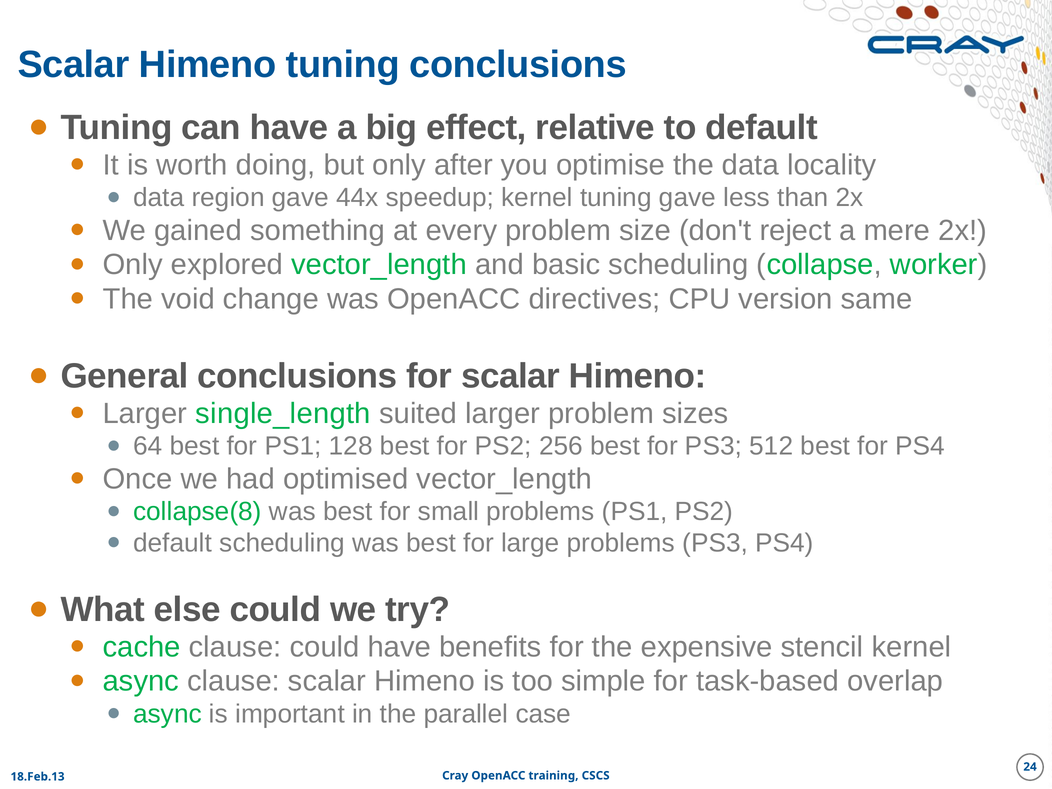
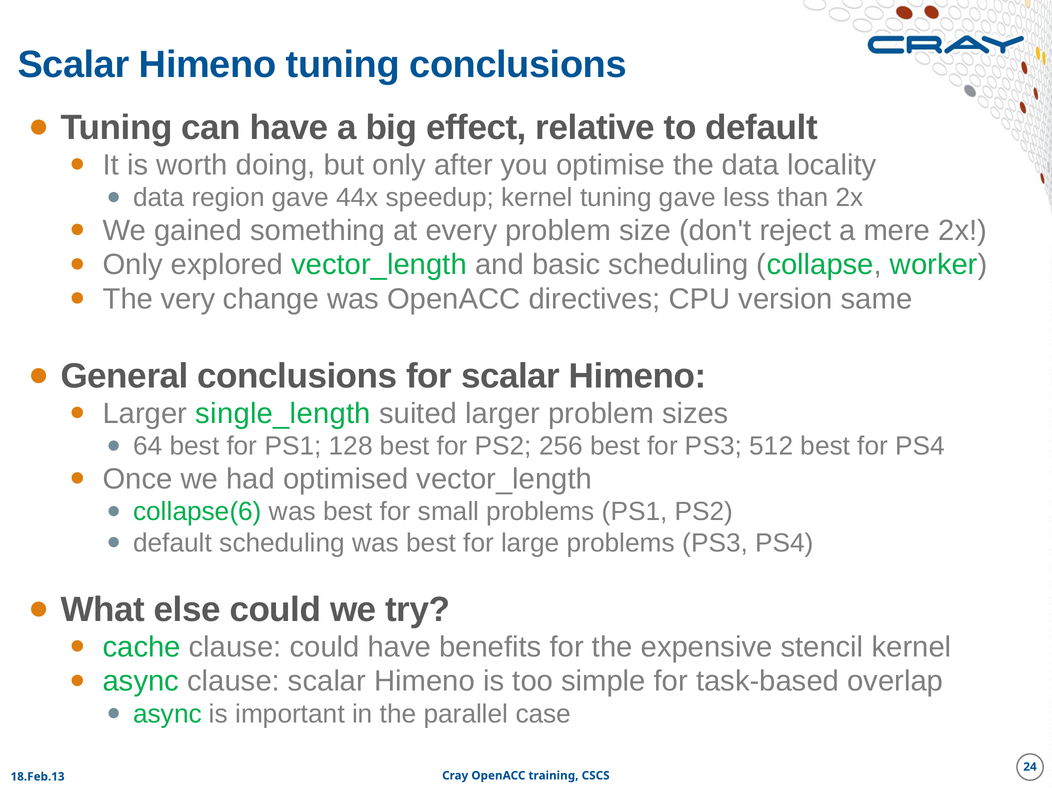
void: void -> very
collapse(8: collapse(8 -> collapse(6
